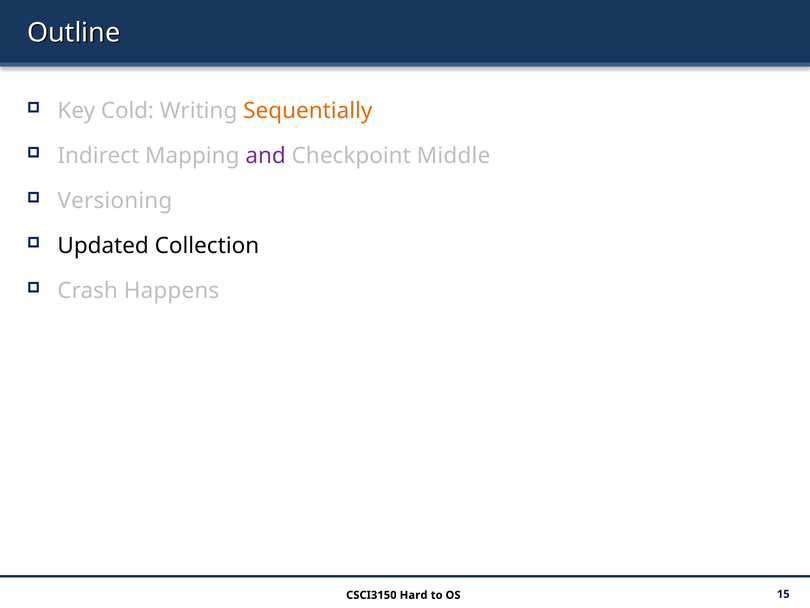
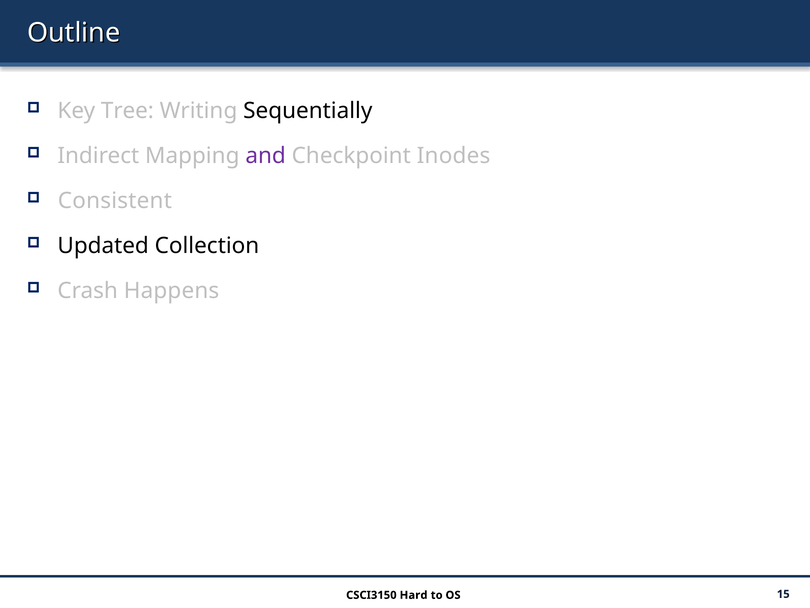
Cold: Cold -> Tree
Sequentially colour: orange -> black
Middle: Middle -> Inodes
Versioning: Versioning -> Consistent
